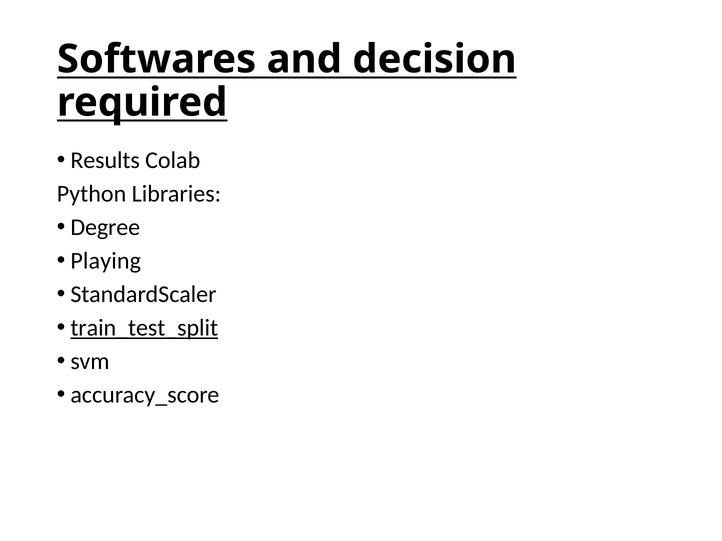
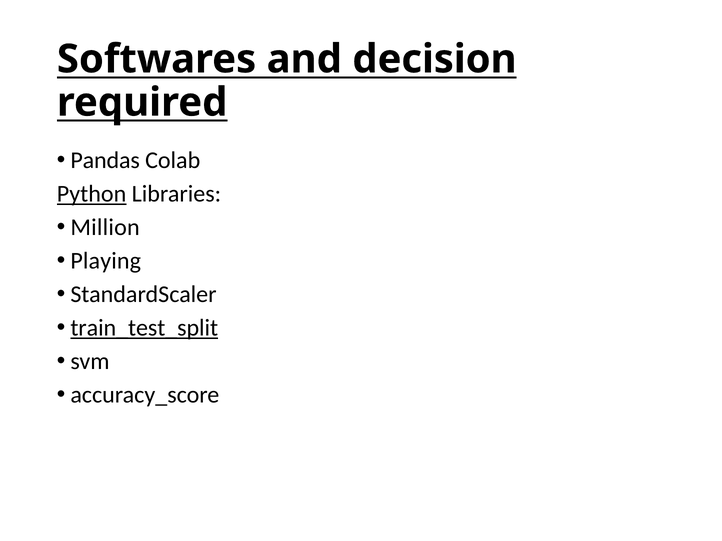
Results: Results -> Pandas
Python underline: none -> present
Degree: Degree -> Million
